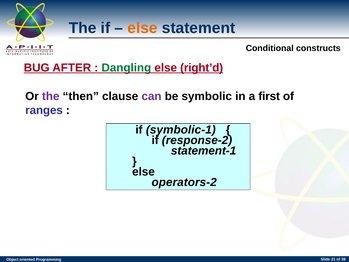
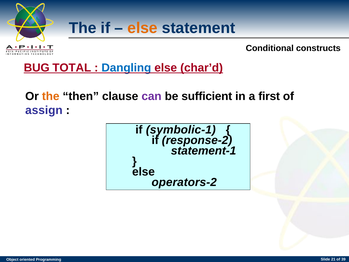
AFTER: AFTER -> TOTAL
Dangling colour: green -> blue
right’d: right’d -> char’d
the at (51, 96) colour: purple -> orange
symbolic: symbolic -> sufficient
ranges: ranges -> assign
